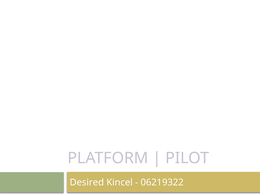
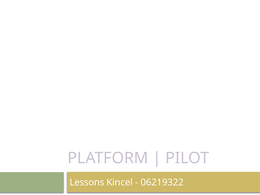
Desired: Desired -> Lessons
